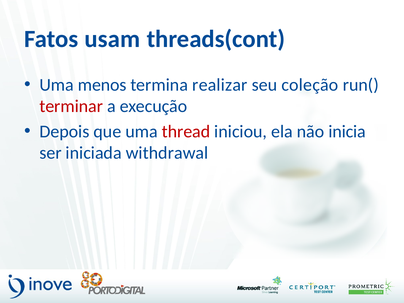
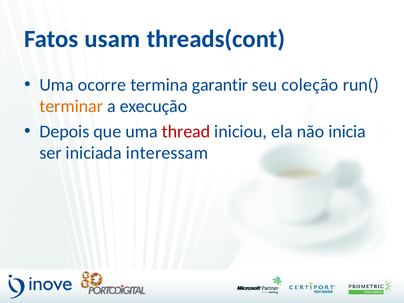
menos: menos -> ocorre
realizar: realizar -> garantir
terminar colour: red -> orange
withdrawal: withdrawal -> interessam
